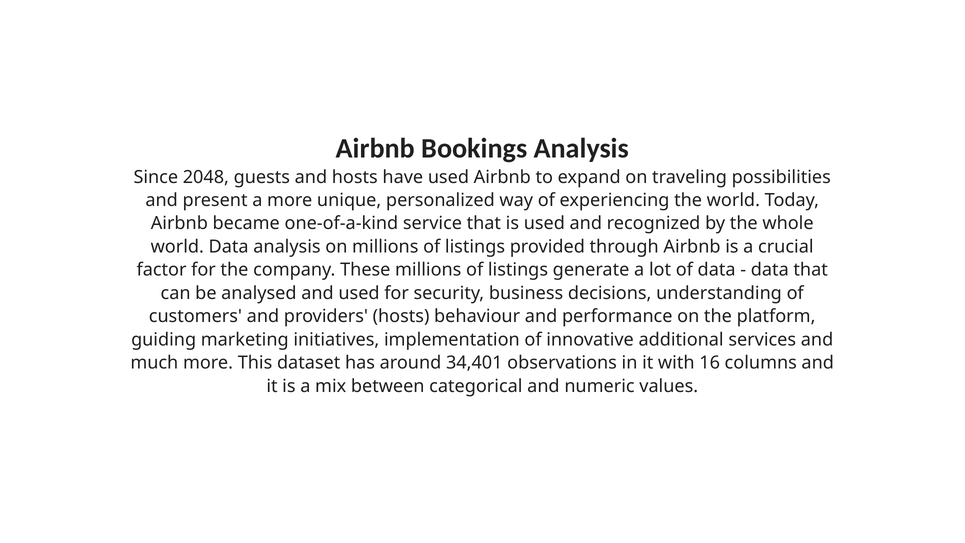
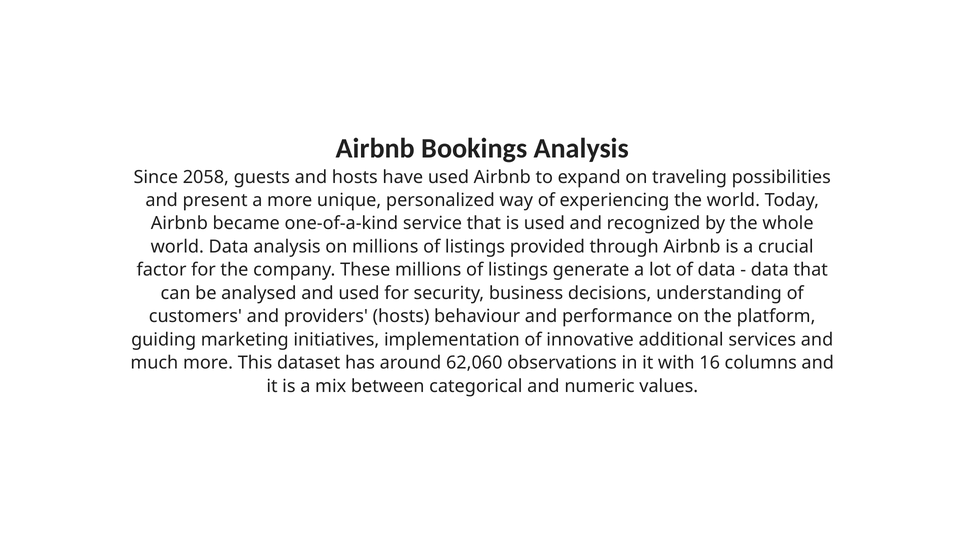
2048: 2048 -> 2058
34,401: 34,401 -> 62,060
